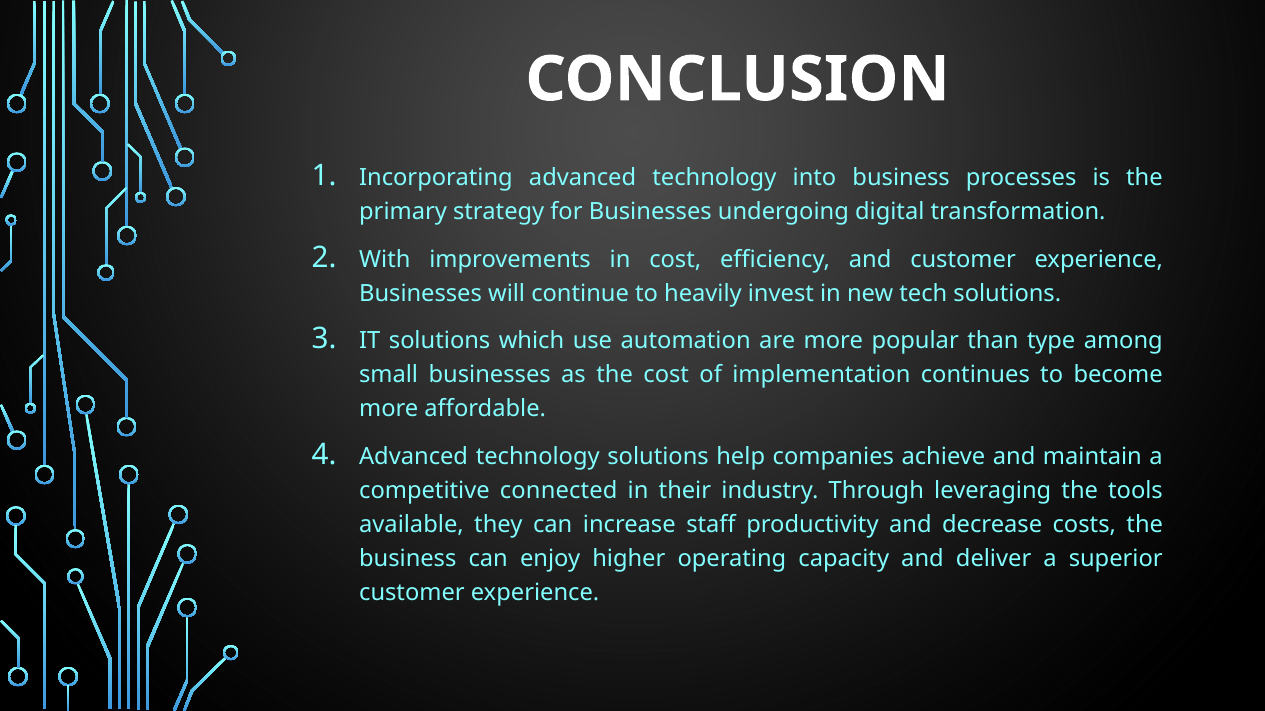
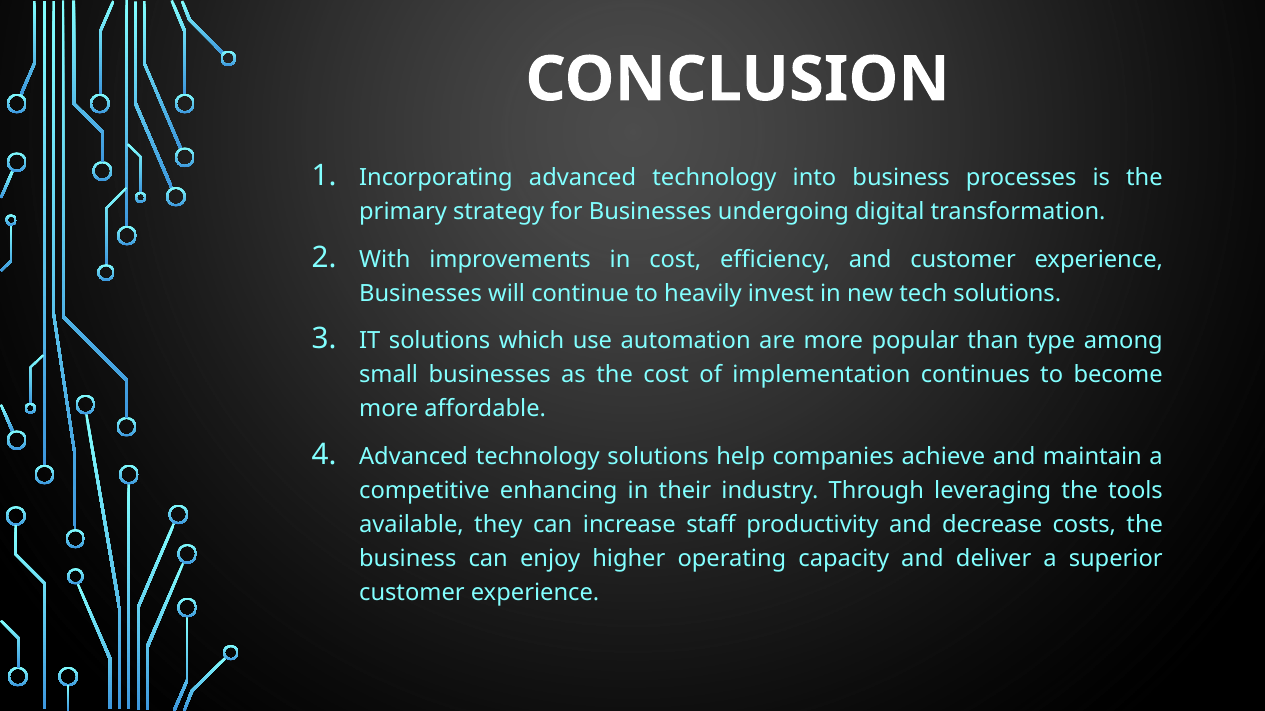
connected: connected -> enhancing
